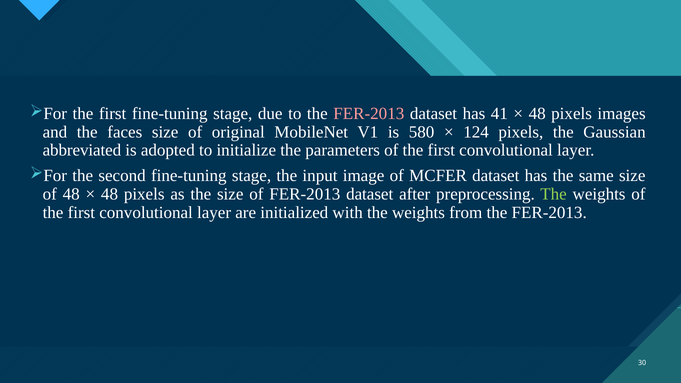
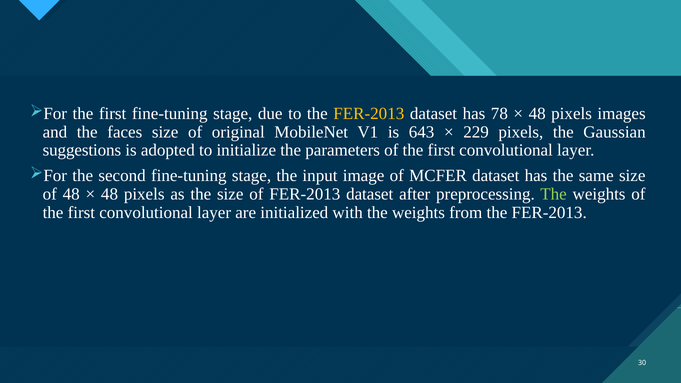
FER-2013 at (369, 114) colour: pink -> yellow
41: 41 -> 78
580: 580 -> 643
124: 124 -> 229
abbreviated: abbreviated -> suggestions
